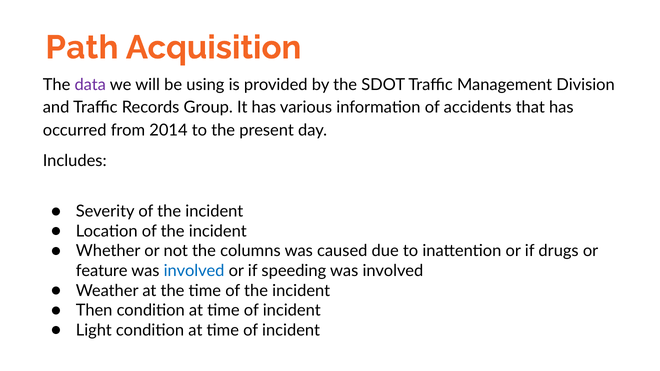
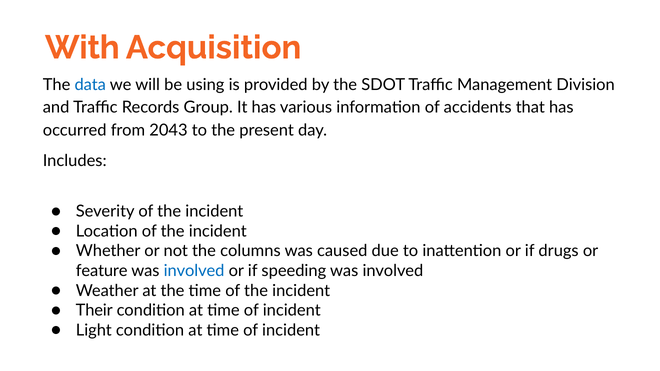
Path: Path -> With
data colour: purple -> blue
2014: 2014 -> 2043
Then: Then -> Their
